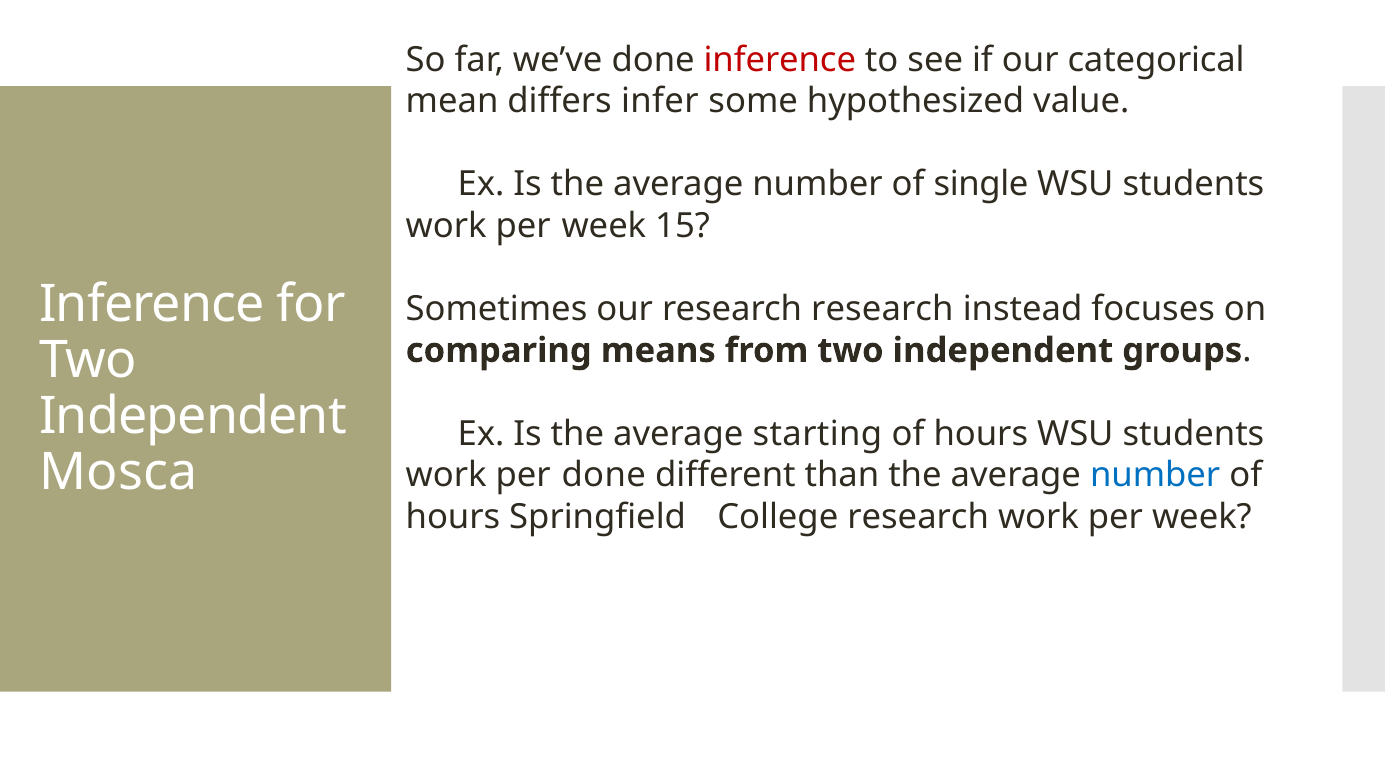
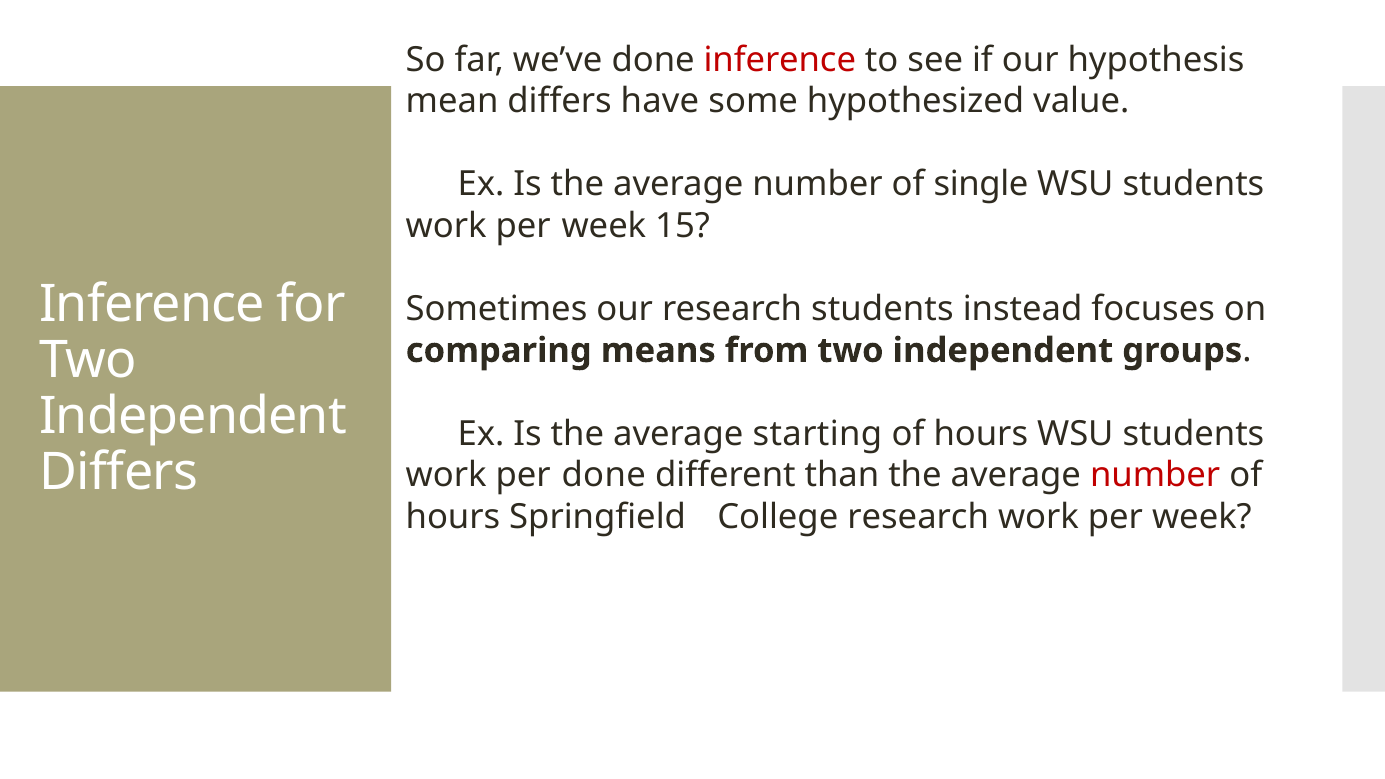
categorical: categorical -> hypothesis
infer: infer -> have
research research: research -> students
Mosca at (118, 473): Mosca -> Differs
number at (1155, 475) colour: blue -> red
